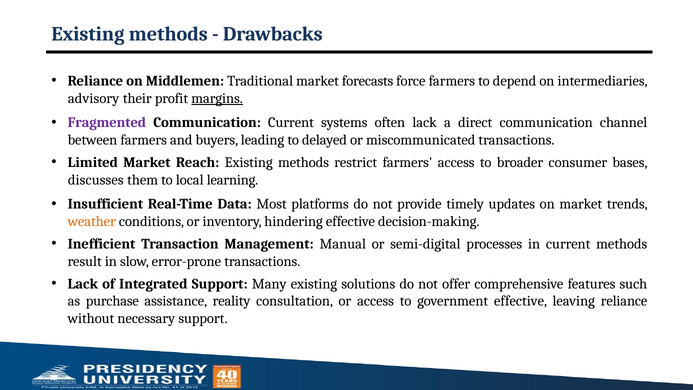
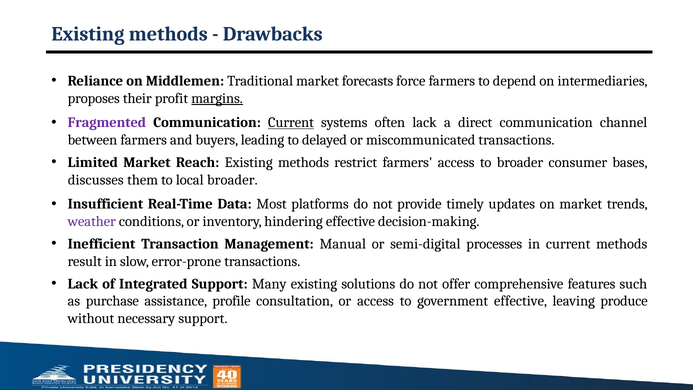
advisory: advisory -> proposes
Current at (291, 123) underline: none -> present
local learning: learning -> broader
weather colour: orange -> purple
reality: reality -> profile
leaving reliance: reliance -> produce
